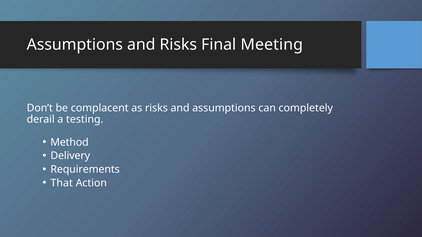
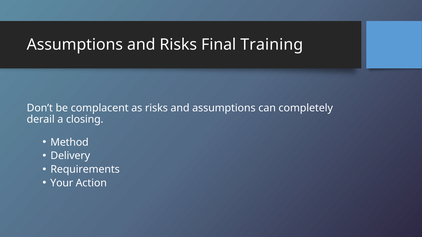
Meeting: Meeting -> Training
testing: testing -> closing
That: That -> Your
